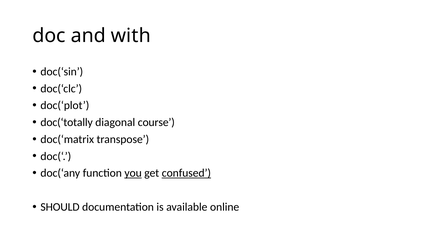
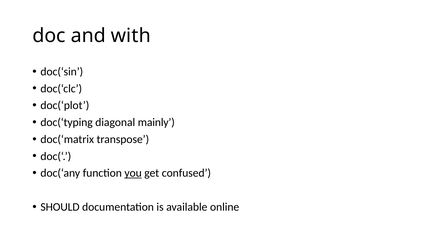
doc(‘totally: doc(‘totally -> doc(‘typing
course: course -> mainly
confused underline: present -> none
